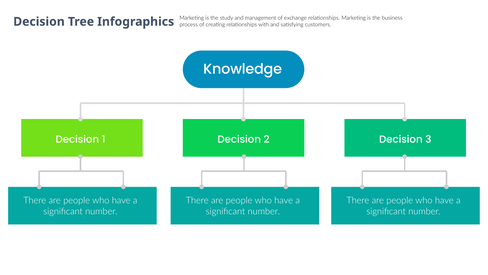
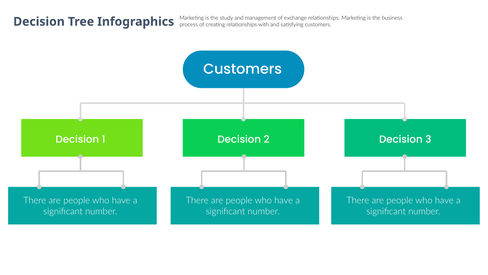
Knowledge at (243, 69): Knowledge -> Customers
